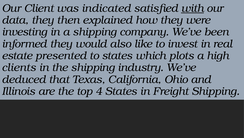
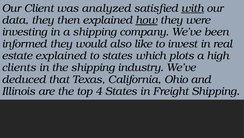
indicated: indicated -> analyzed
how underline: none -> present
estate presented: presented -> explained
